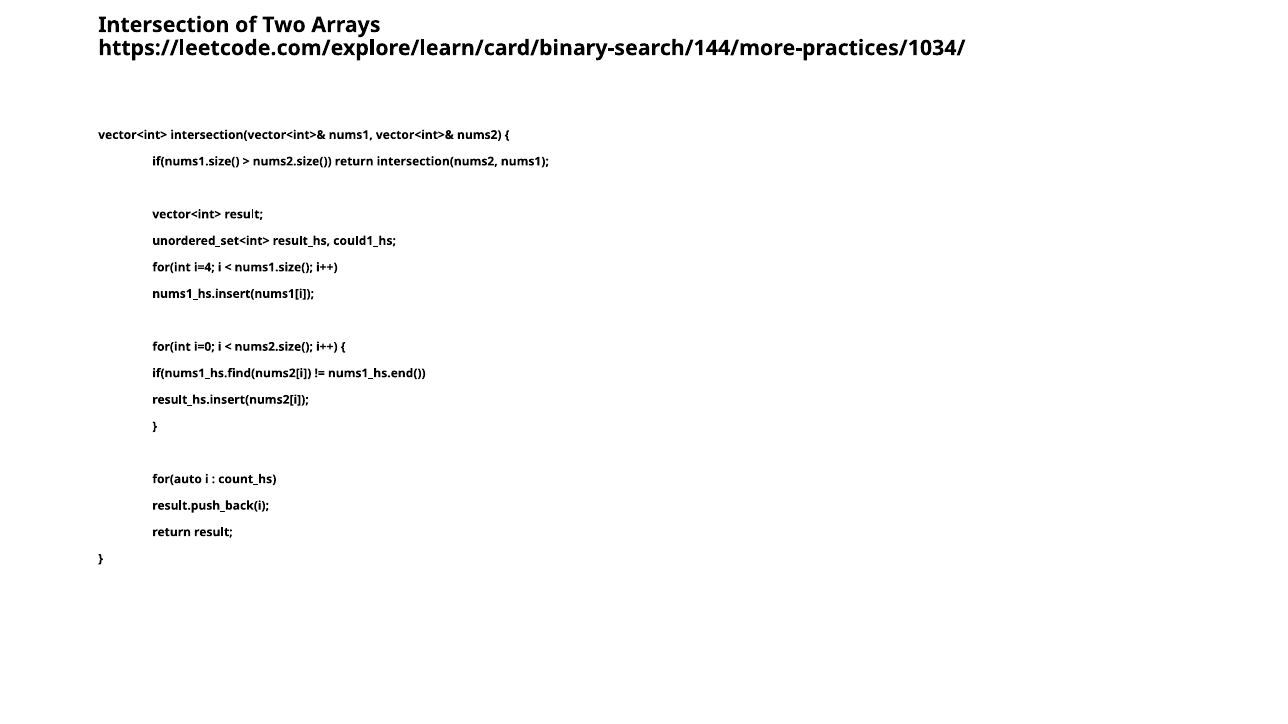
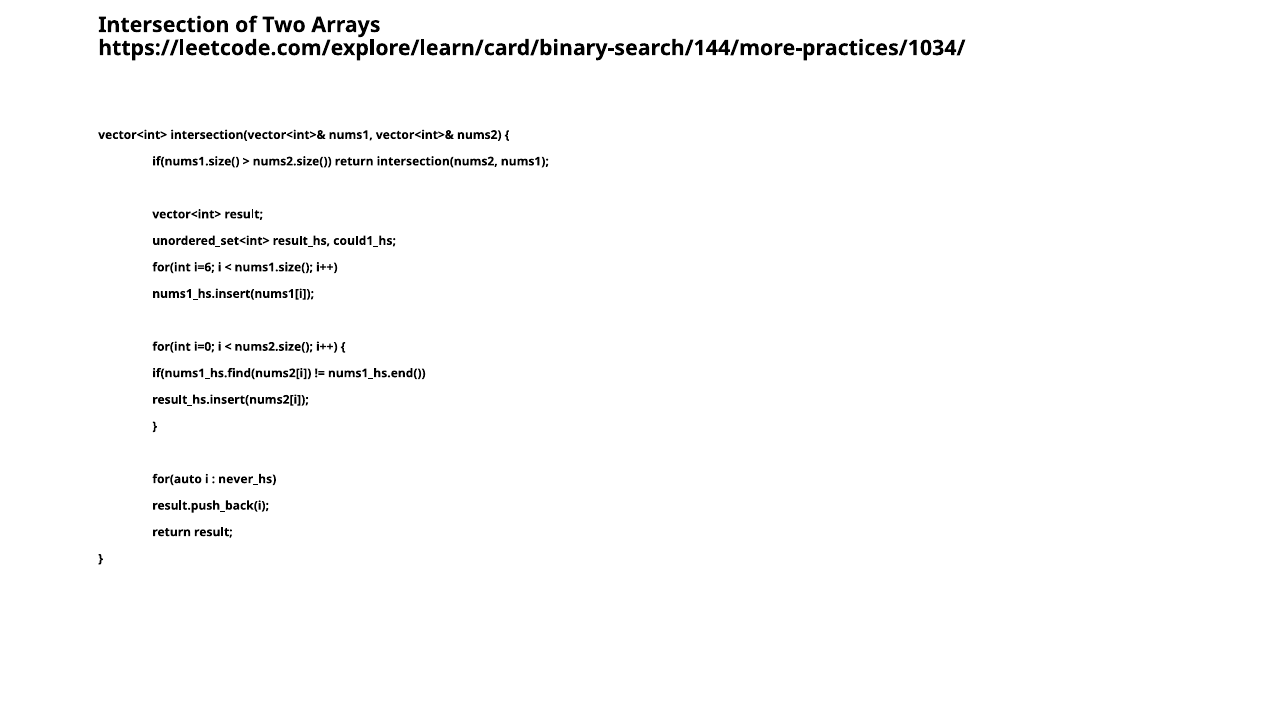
i=4: i=4 -> i=6
count_hs: count_hs -> never_hs
